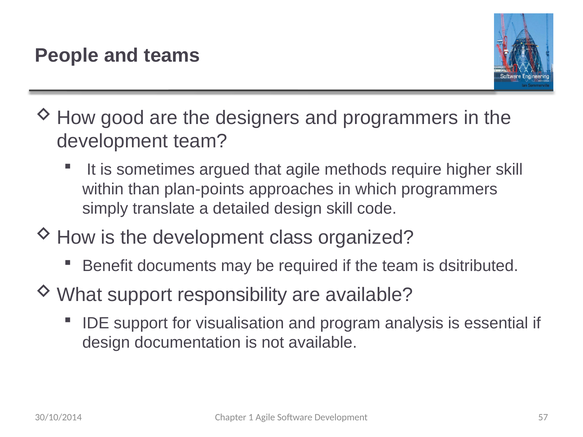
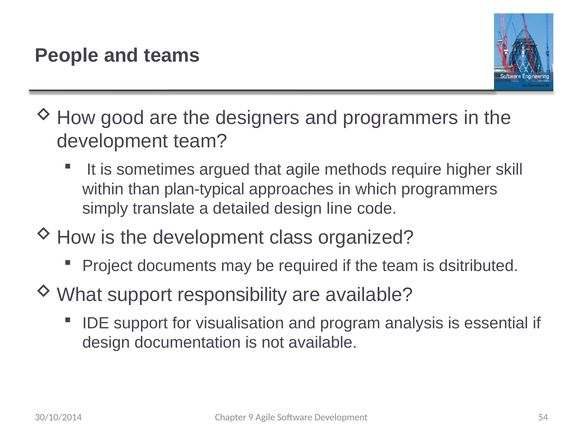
plan-points: plan-points -> plan-typical
design skill: skill -> line
Benefit: Benefit -> Project
1: 1 -> 9
57: 57 -> 54
